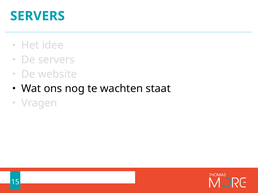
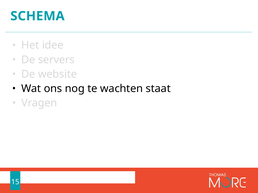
SERVERS at (37, 16): SERVERS -> SCHEMA
